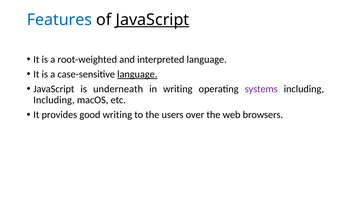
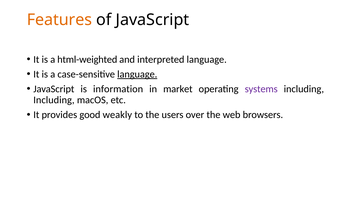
Features colour: blue -> orange
JavaScript at (152, 20) underline: present -> none
root-weighted: root-weighted -> html-weighted
underneath: underneath -> information
in writing: writing -> market
good writing: writing -> weakly
